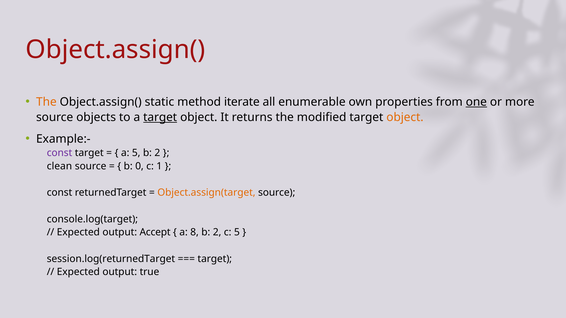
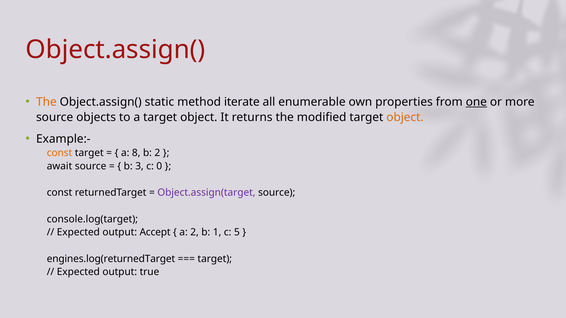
target at (160, 117) underline: present -> none
const at (59, 153) colour: purple -> orange
a 5: 5 -> 8
clean: clean -> await
0: 0 -> 3
1: 1 -> 0
Object.assign(target colour: orange -> purple
a 8: 8 -> 2
2 at (217, 233): 2 -> 1
session.log(returnedTarget: session.log(returnedTarget -> engines.log(returnedTarget
